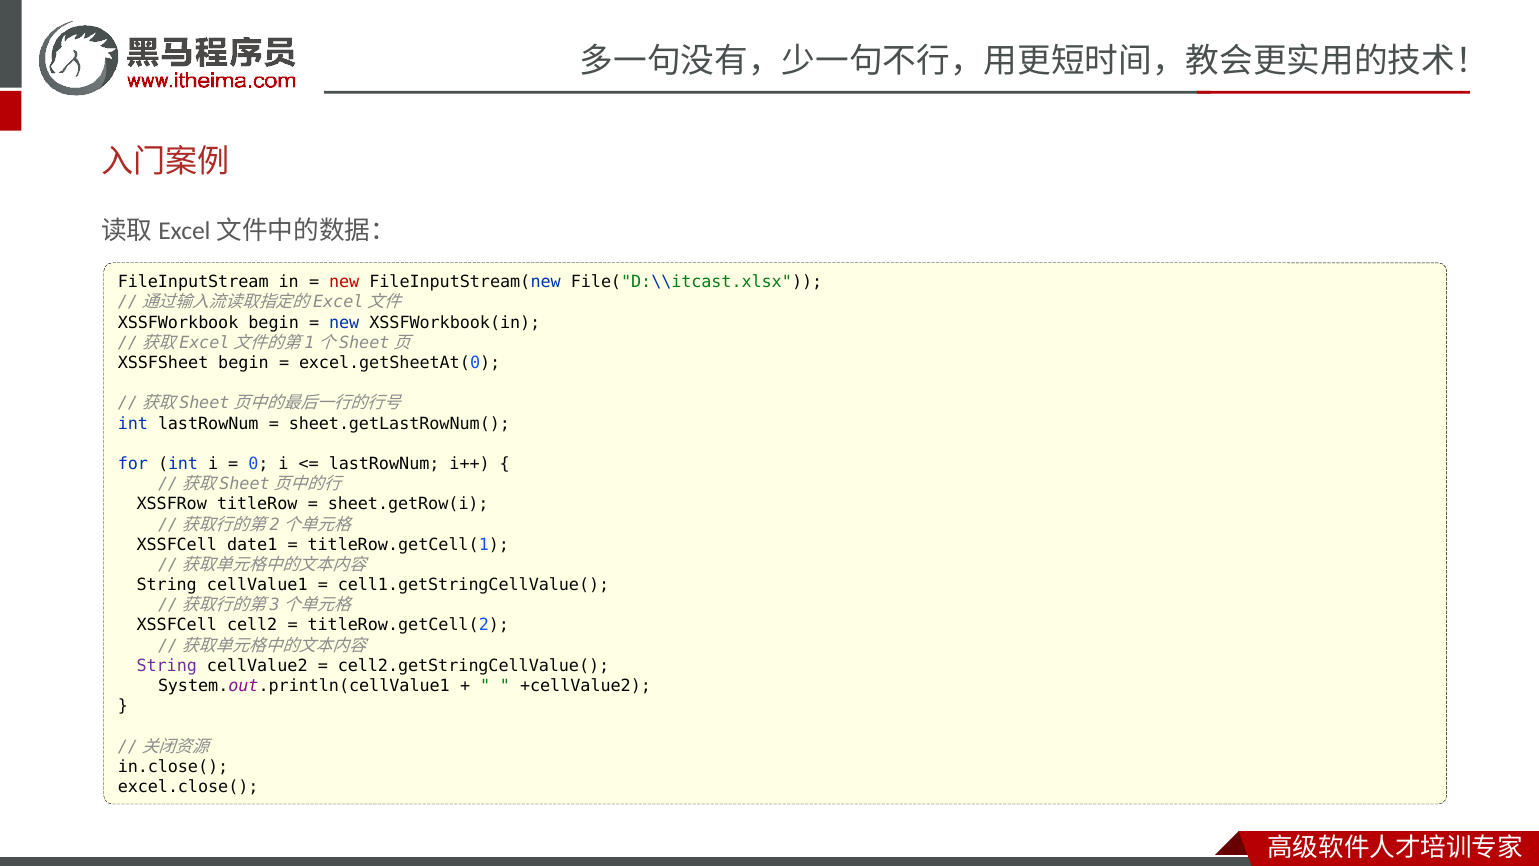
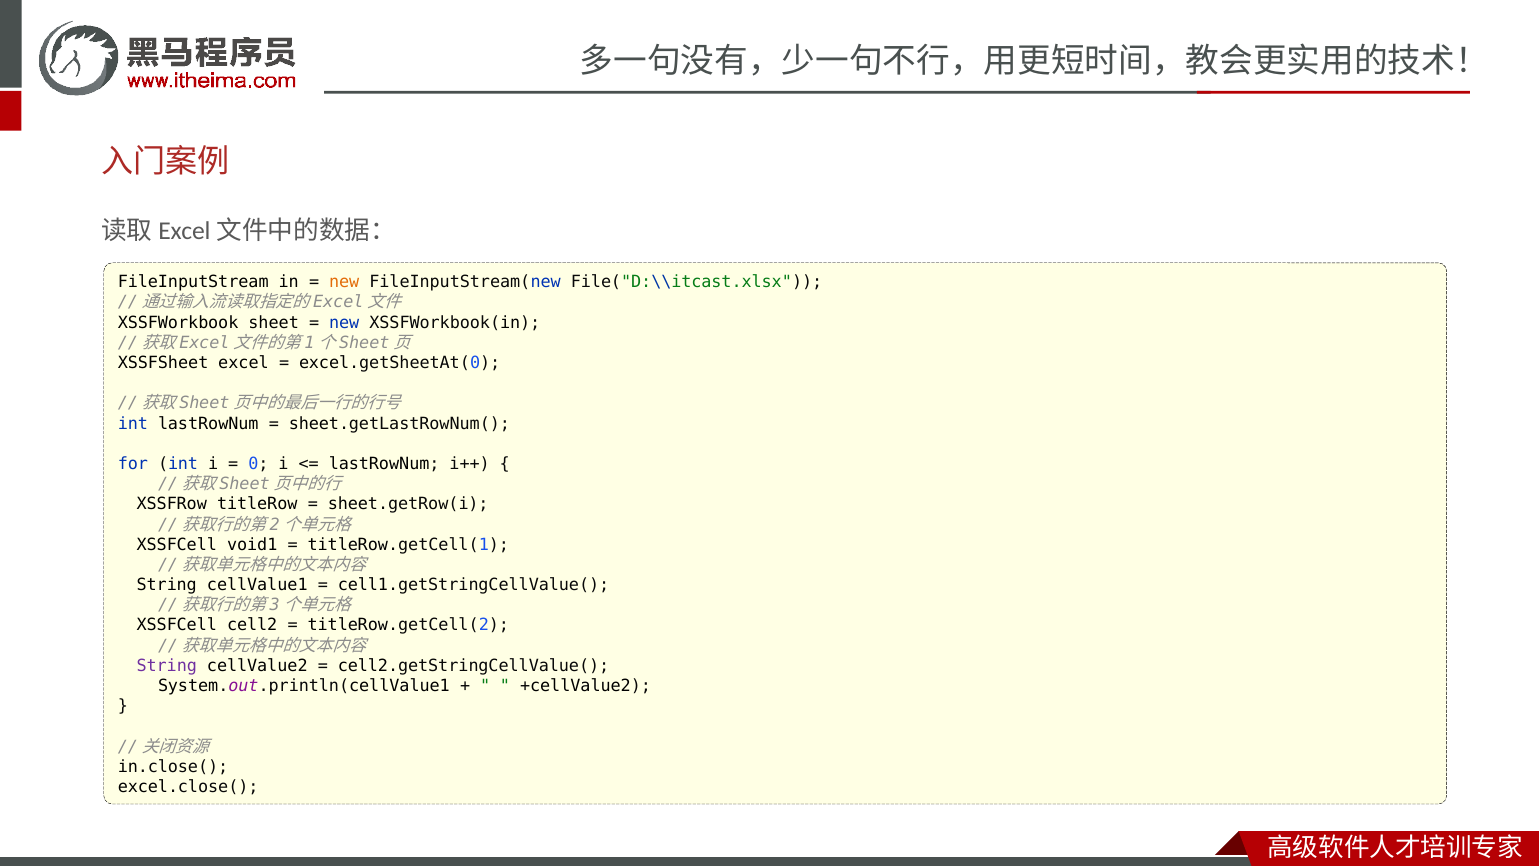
new at (344, 282) colour: red -> orange
XSSFWorkbook begin: begin -> sheet
XSSFSheet begin: begin -> excel
date1: date1 -> void1
